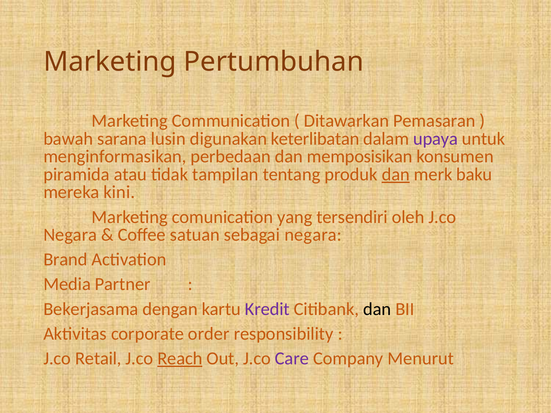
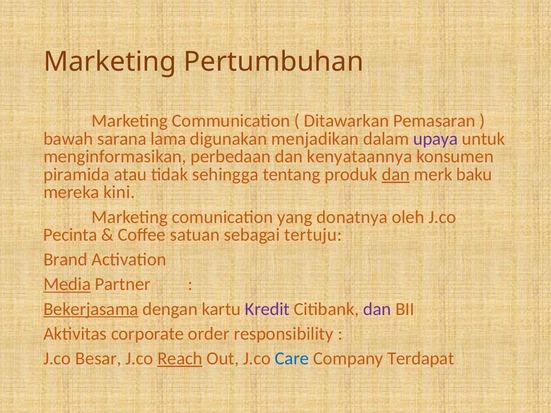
lusin: lusin -> lama
keterlibatan: keterlibatan -> menjadikan
memposisikan: memposisikan -> kenyataannya
tampilan: tampilan -> sehingga
tersendiri: tersendiri -> donatnya
Negara at (70, 235): Negara -> Pecinta
sebagai negara: negara -> tertuju
Media underline: none -> present
Bekerjasama underline: none -> present
dan at (377, 309) colour: black -> purple
Retail: Retail -> Besar
Care colour: purple -> blue
Menurut: Menurut -> Terdapat
